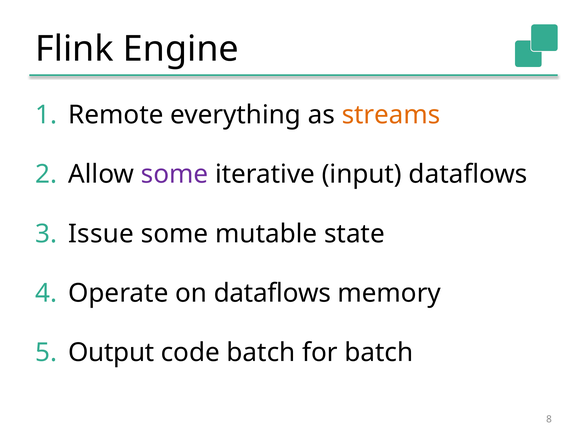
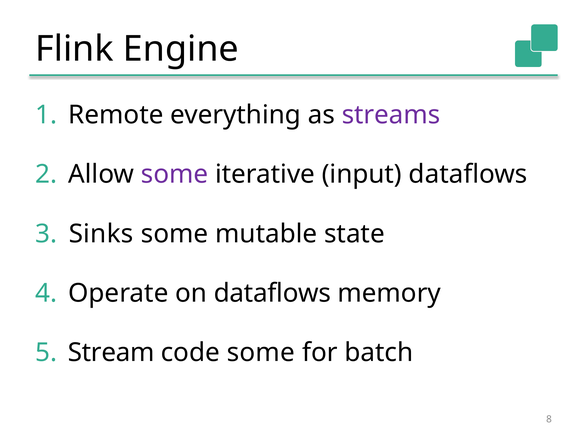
streams colour: orange -> purple
Issue: Issue -> Sinks
Output: Output -> Stream
code batch: batch -> some
